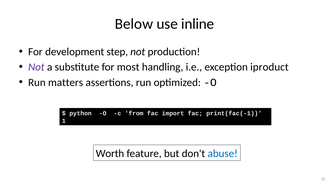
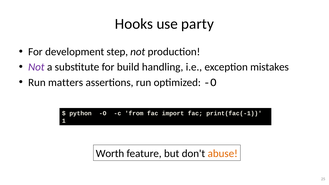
Below: Below -> Hooks
inline: inline -> party
most: most -> build
iproduct: iproduct -> mistakes
abuse colour: blue -> orange
